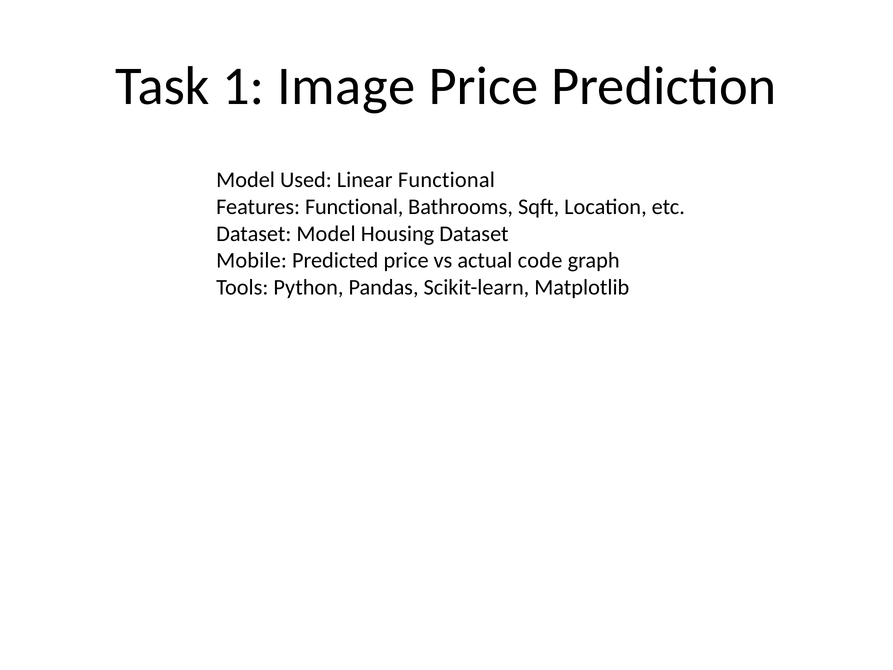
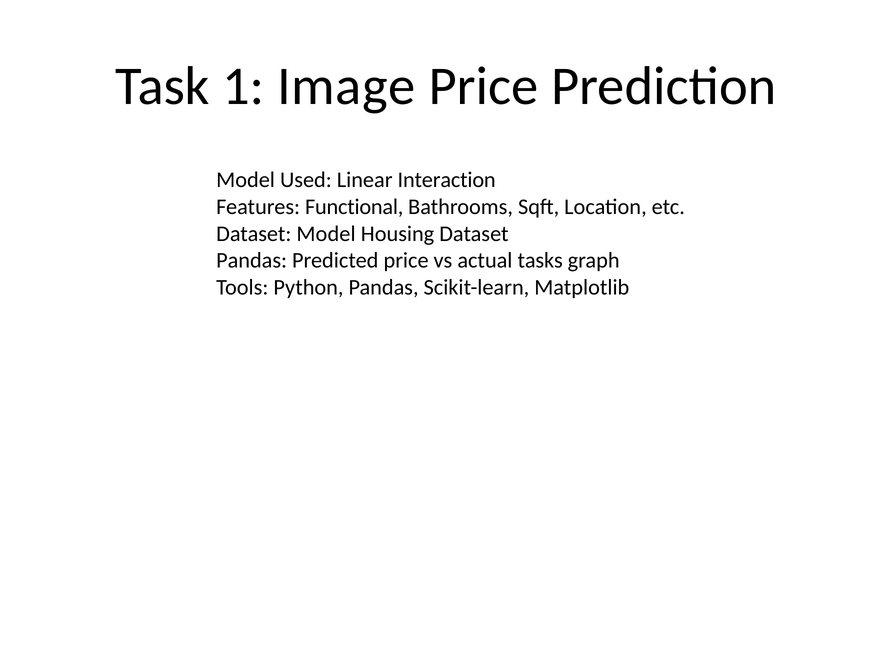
Linear Functional: Functional -> Interaction
Mobile at (252, 260): Mobile -> Pandas
code: code -> tasks
